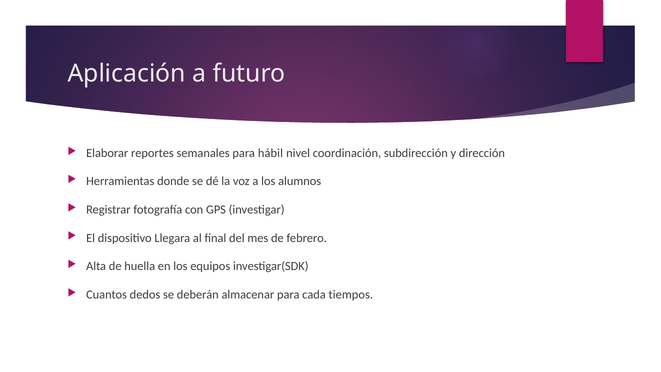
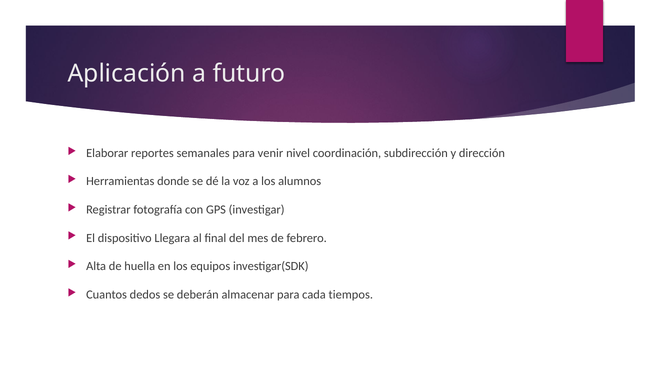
hábil: hábil -> venir
